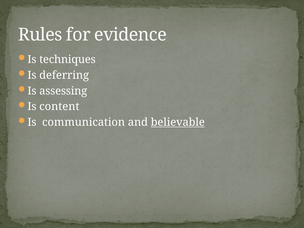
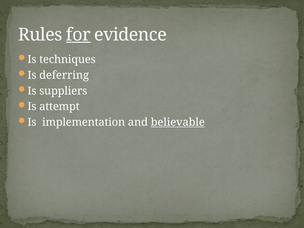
for underline: none -> present
assessing: assessing -> suppliers
content: content -> attempt
communication: communication -> implementation
